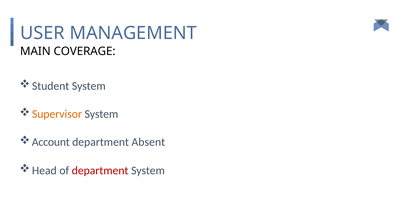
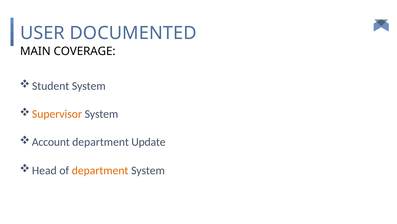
MANAGEMENT: MANAGEMENT -> DOCUMENTED
Absent: Absent -> Update
department at (100, 170) colour: red -> orange
